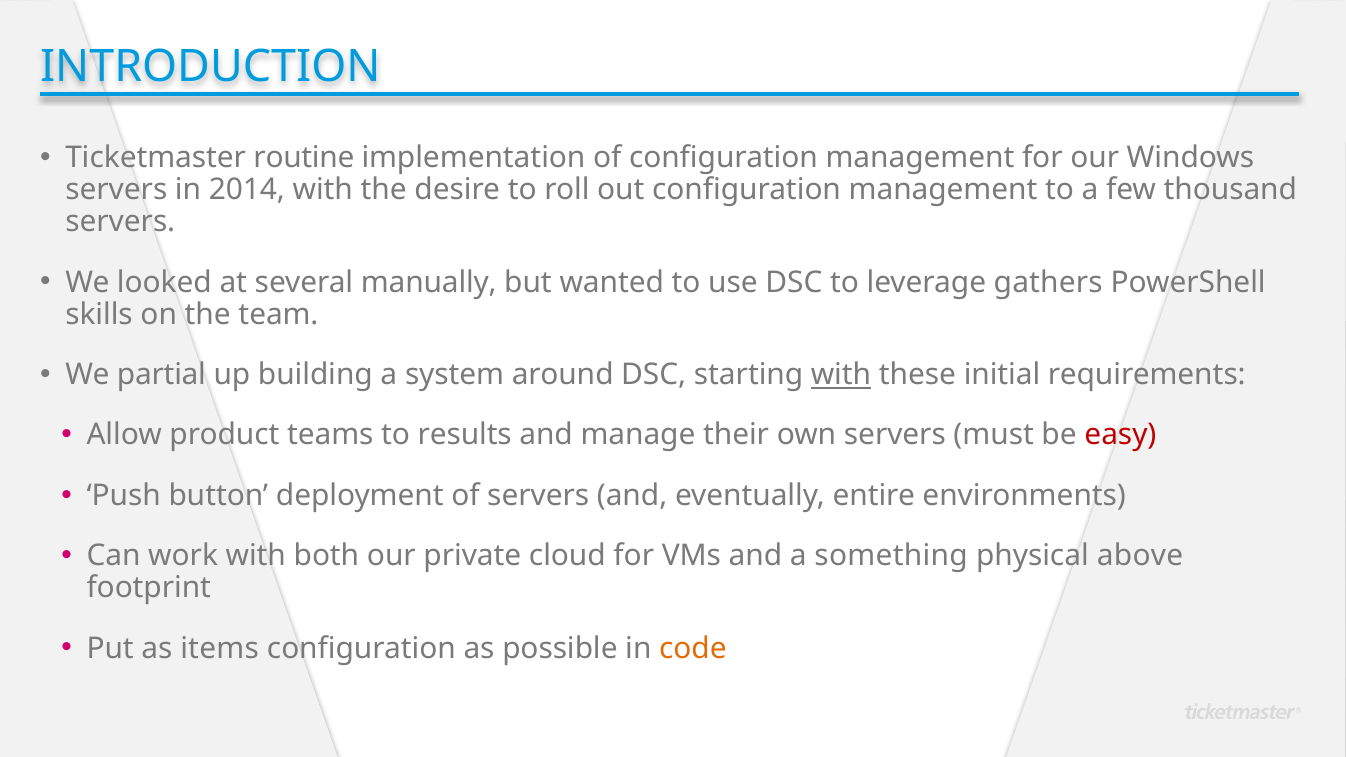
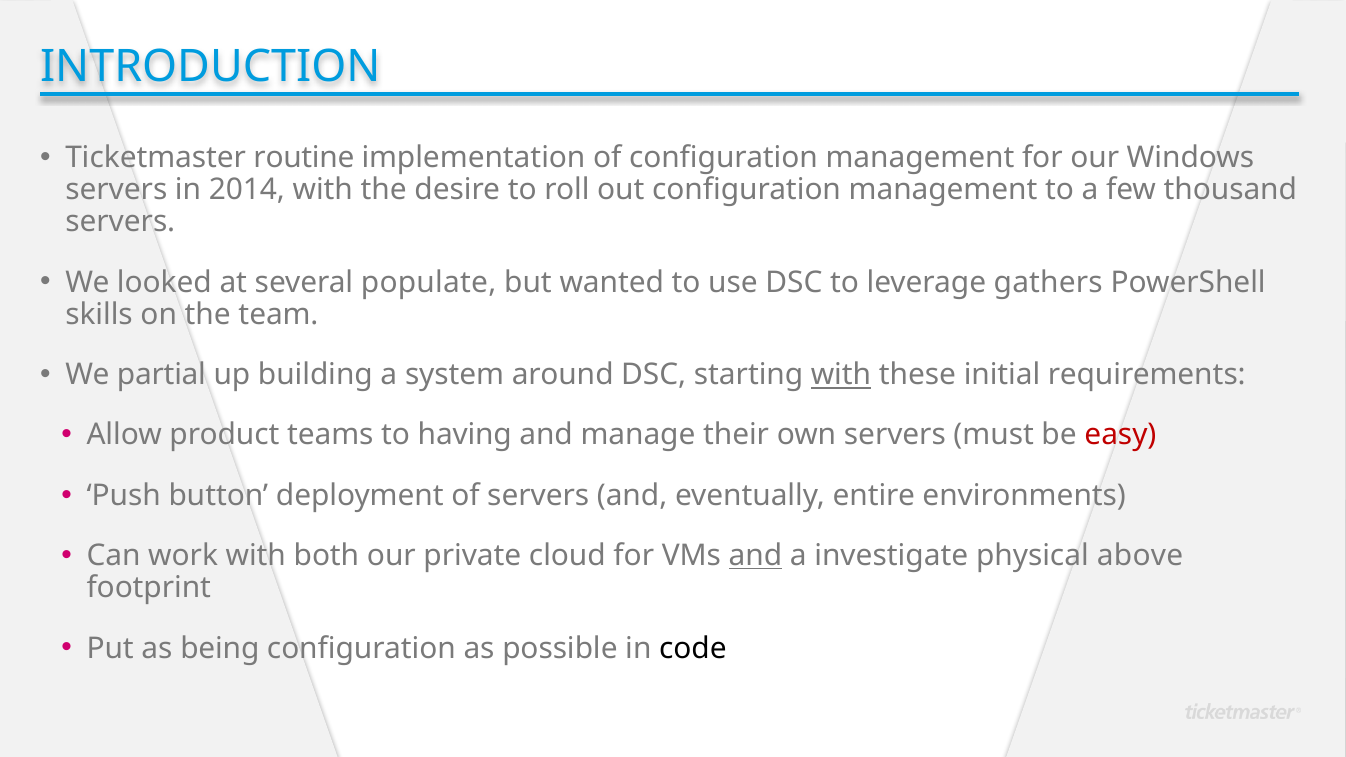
manually: manually -> populate
results: results -> having
and at (756, 556) underline: none -> present
something: something -> investigate
items: items -> being
code colour: orange -> black
